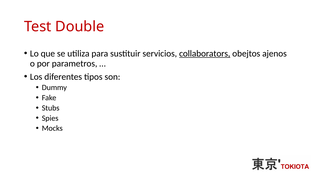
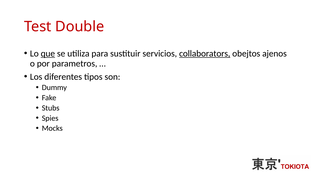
que underline: none -> present
